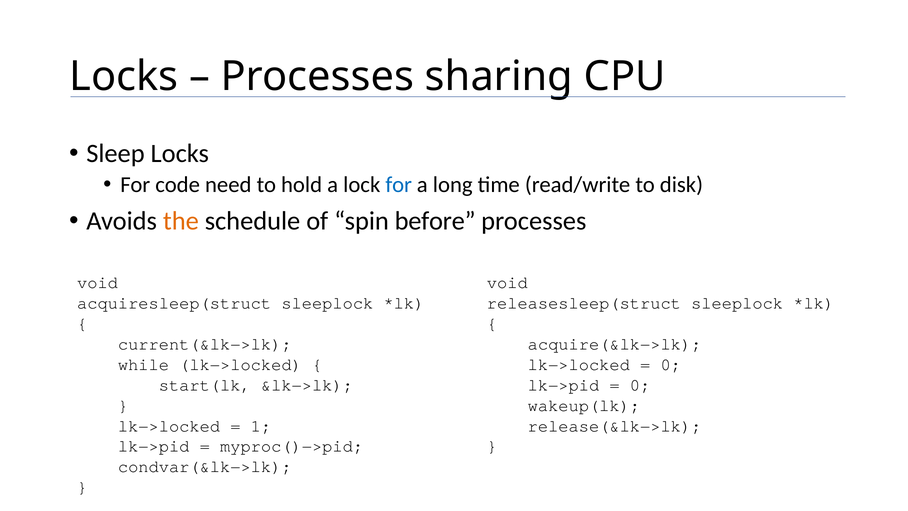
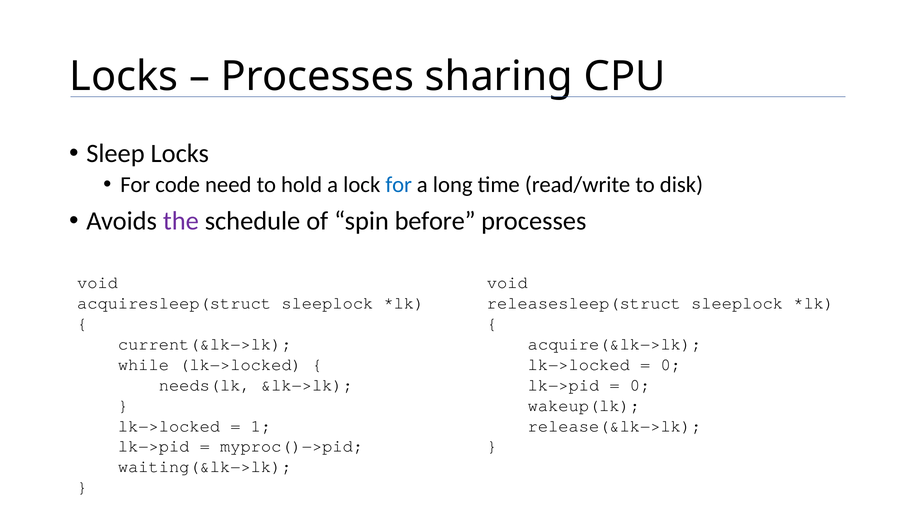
the colour: orange -> purple
start(lk: start(lk -> needs(lk
condvar(&lk−>lk: condvar(&lk−>lk -> waiting(&lk−>lk
